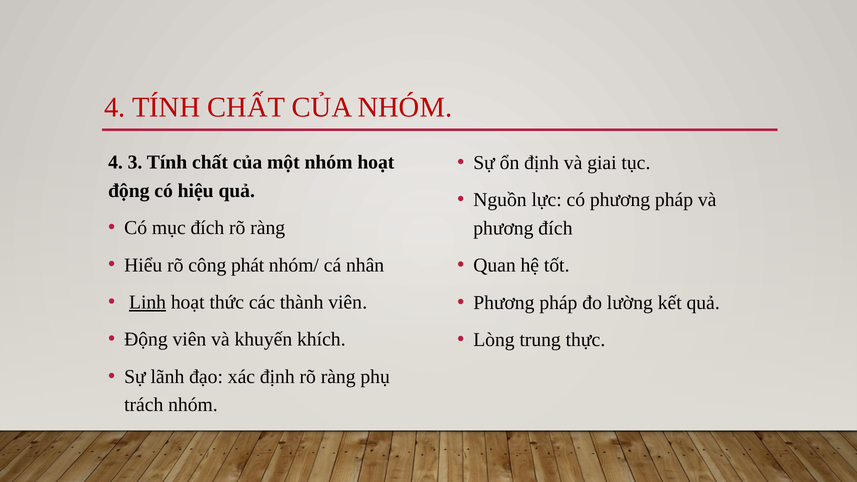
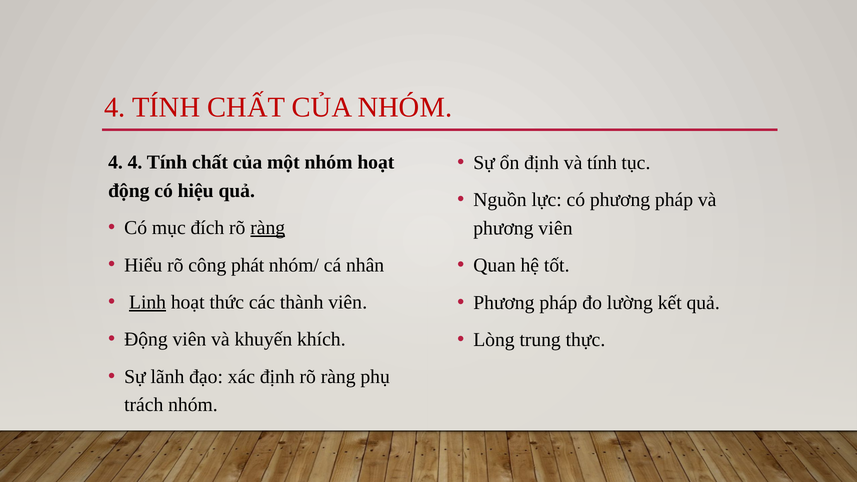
và giai: giai -> tính
4 3: 3 -> 4
ràng at (268, 228) underline: none -> present
phương đích: đích -> viên
